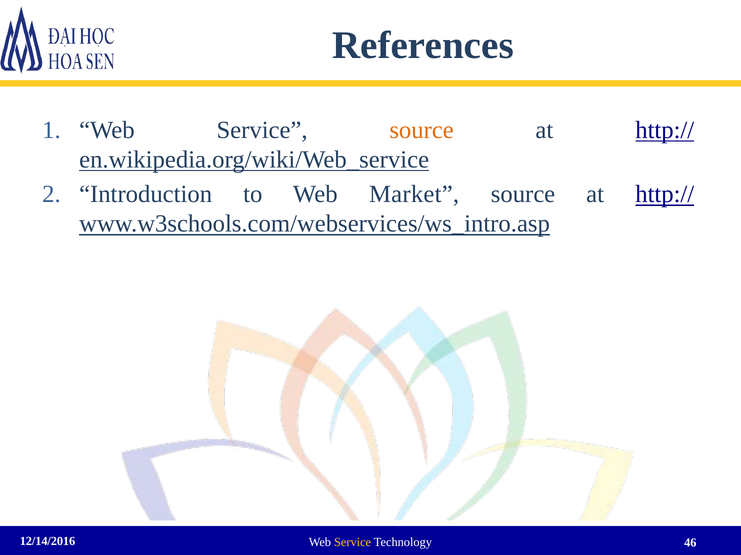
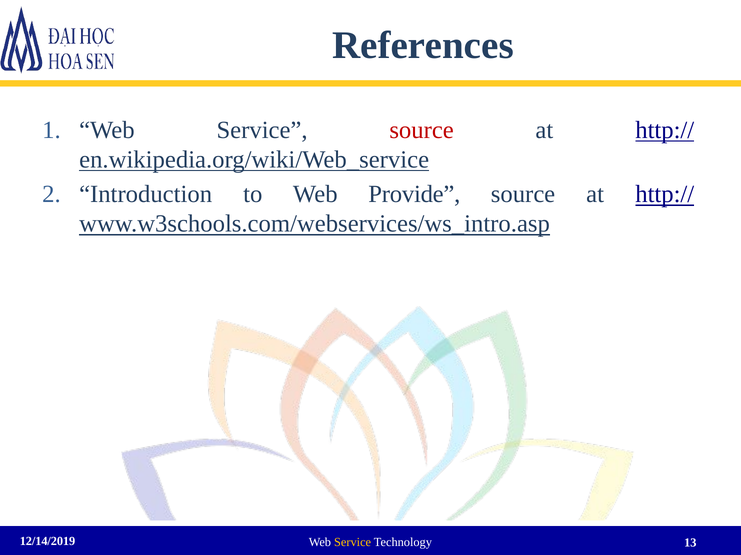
source at (422, 130) colour: orange -> red
Market: Market -> Provide
12/14/2016: 12/14/2016 -> 12/14/2019
46: 46 -> 13
